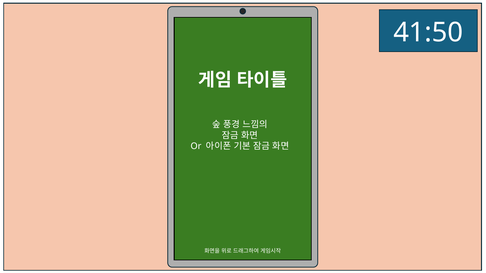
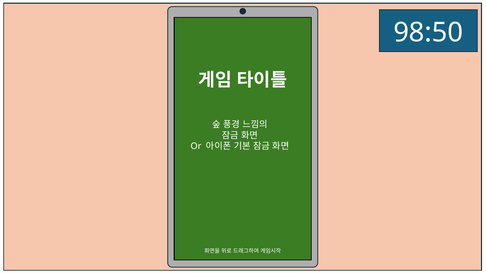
41:50: 41:50 -> 98:50
